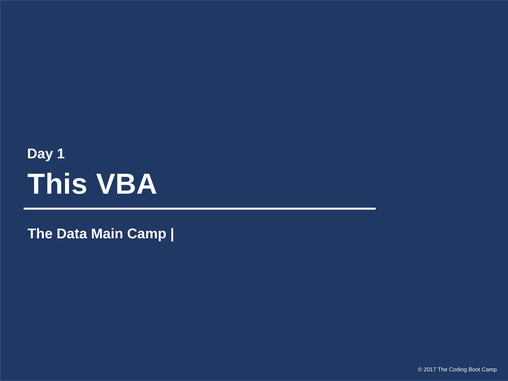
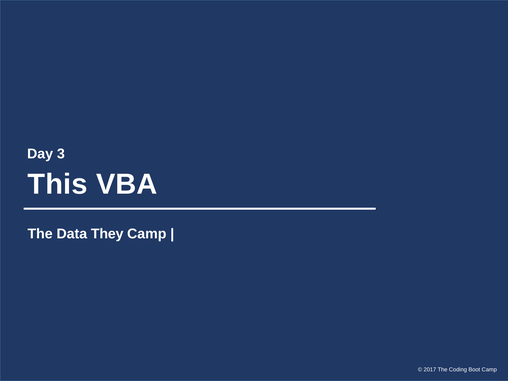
1: 1 -> 3
Main: Main -> They
